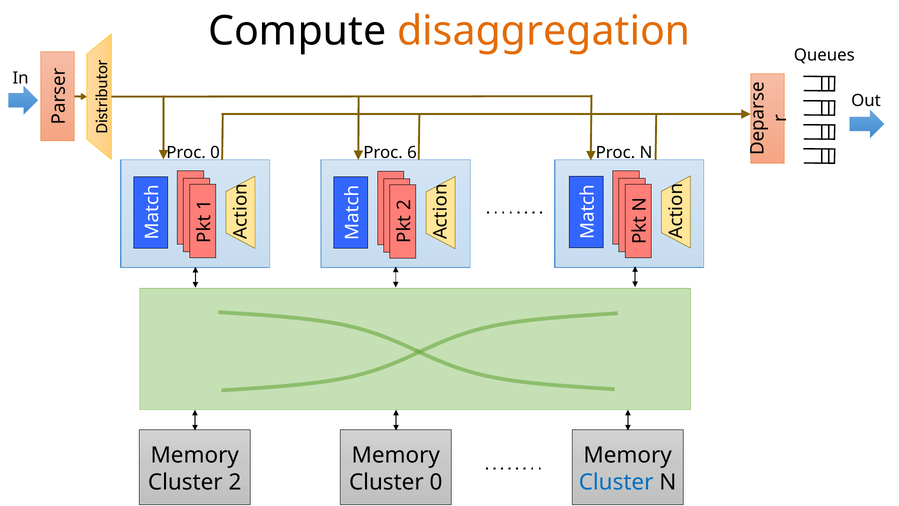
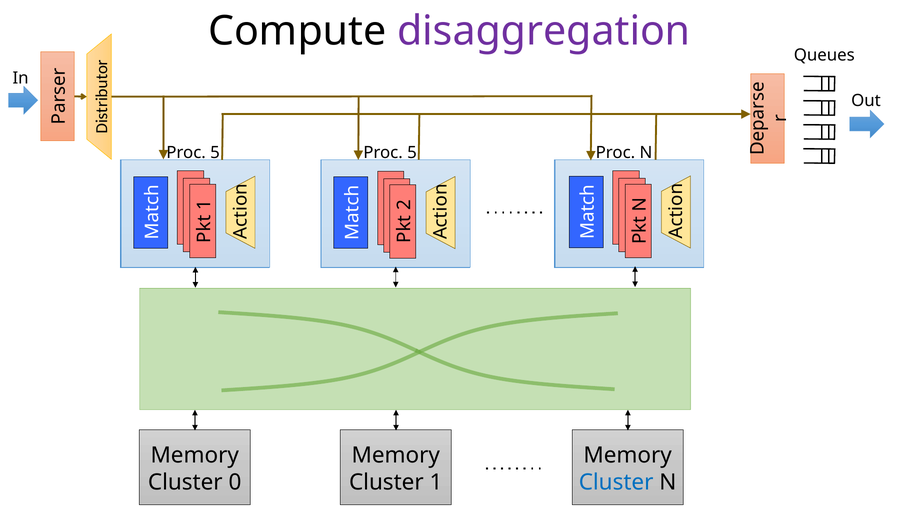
disaggregation colour: orange -> purple
0 at (215, 153): 0 -> 5
6 at (412, 153): 6 -> 5
Cluster 2: 2 -> 0
Cluster 0: 0 -> 1
